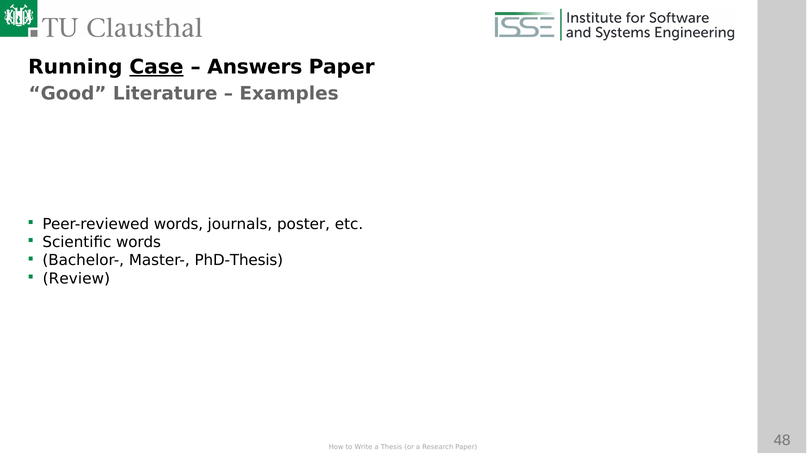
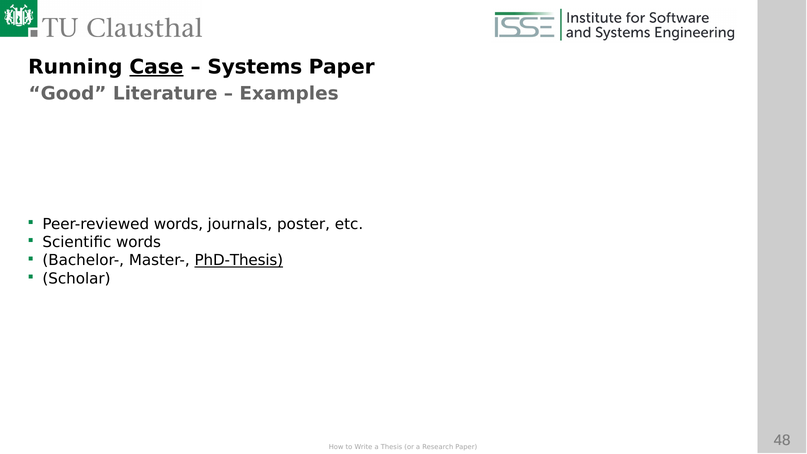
Answers: Answers -> Systems
PhD-Thesis underline: none -> present
Review: Review -> Scholar
